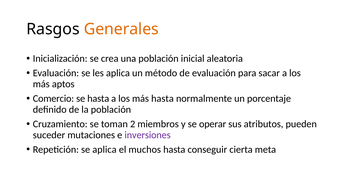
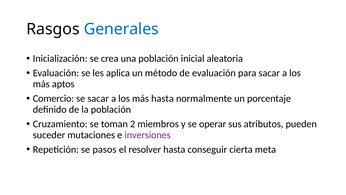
Generales colour: orange -> blue
se hasta: hasta -> sacar
se aplica: aplica -> pasos
muchos: muchos -> resolver
